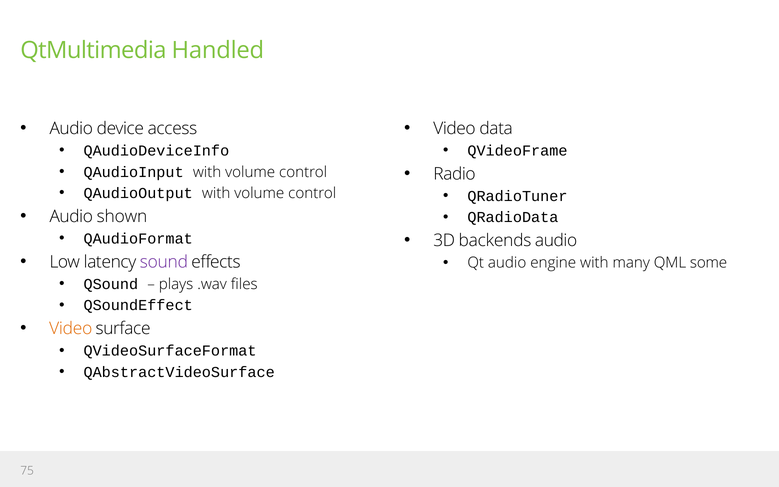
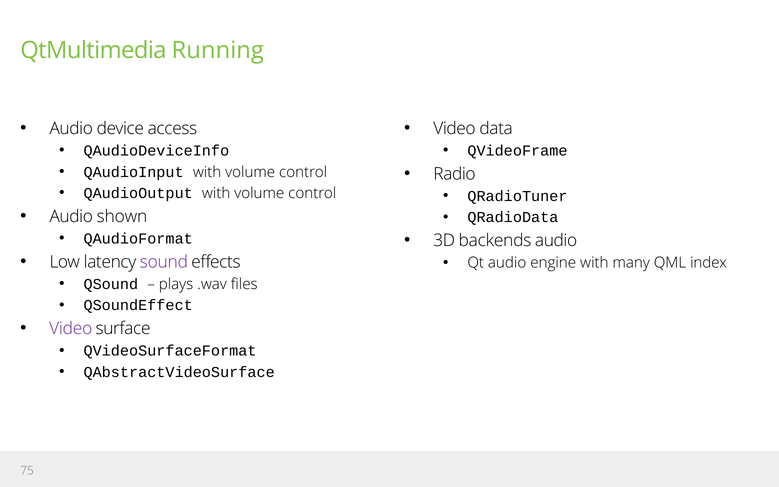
Handled: Handled -> Running
some: some -> index
Video at (71, 328) colour: orange -> purple
